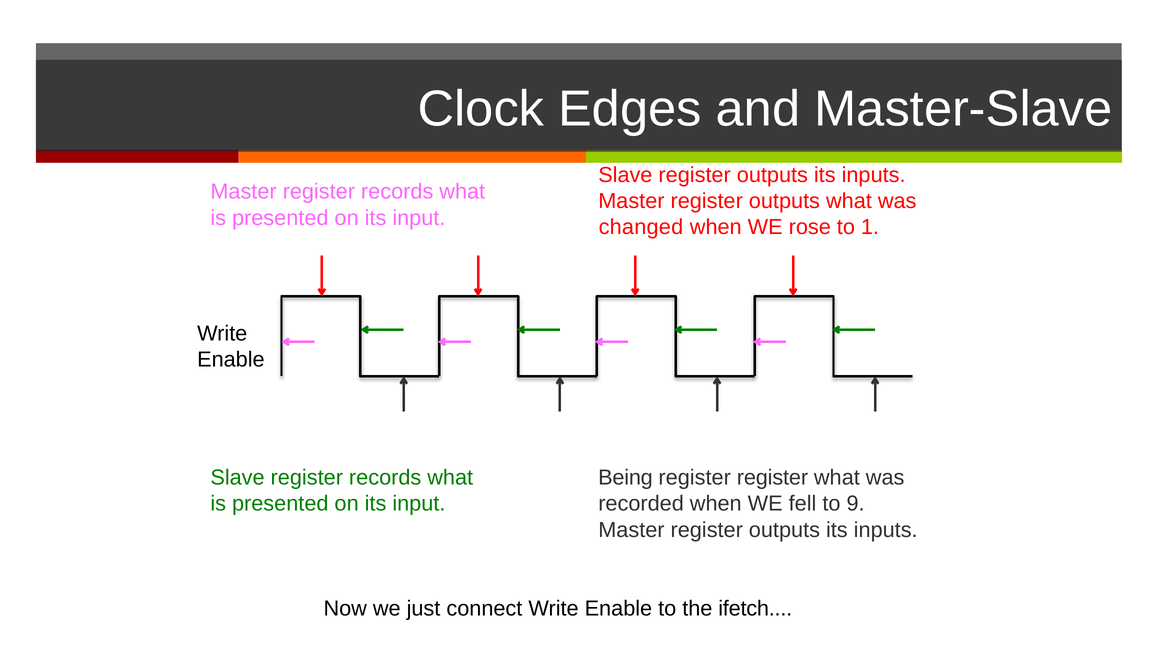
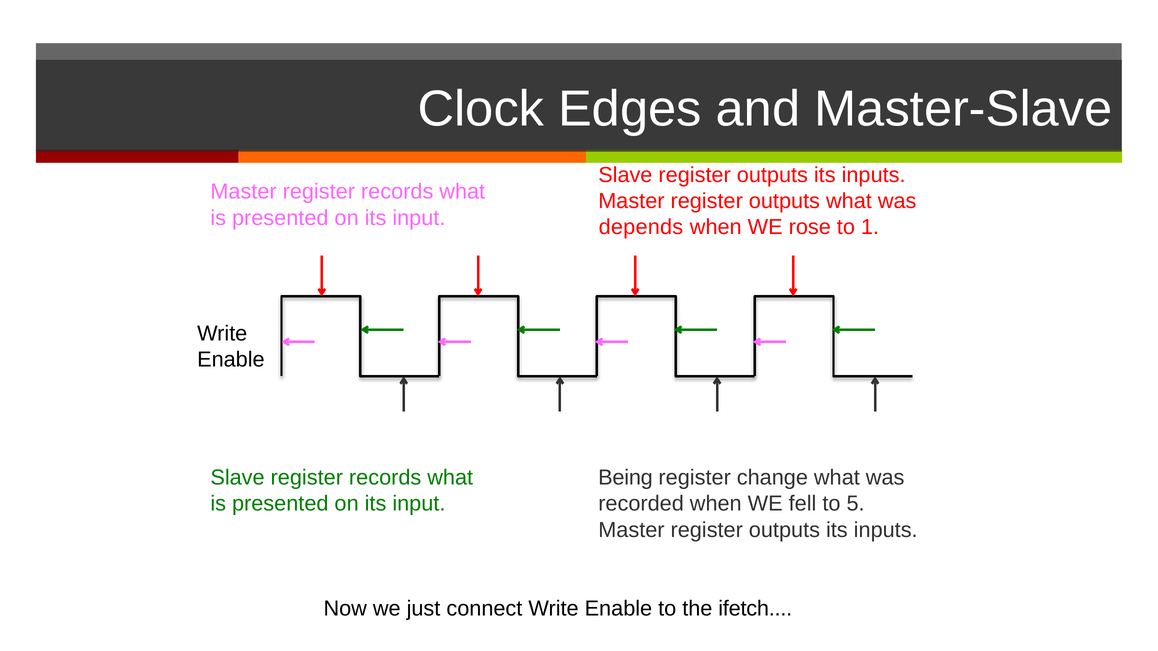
changed: changed -> depends
register register: register -> change
9: 9 -> 5
